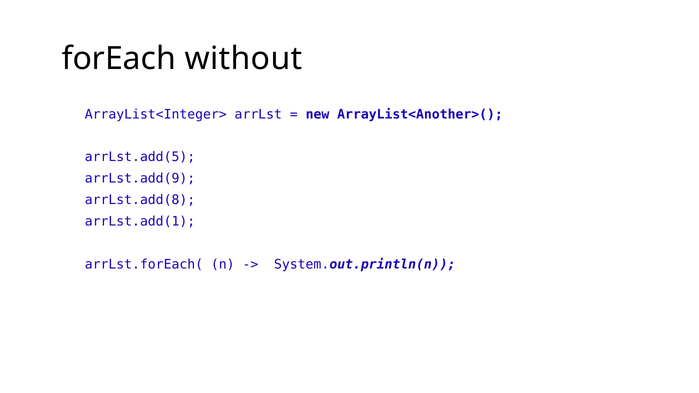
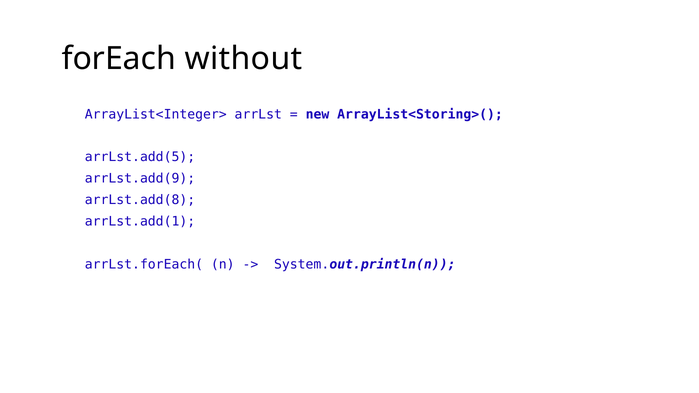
ArrayList<Another>(: ArrayList<Another>( -> ArrayList<Storing>(
